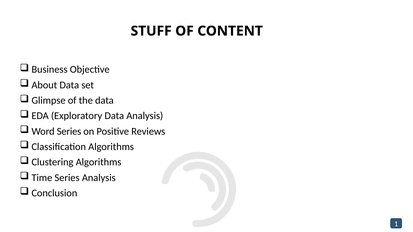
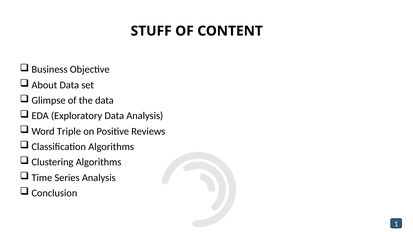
Word Series: Series -> Triple
